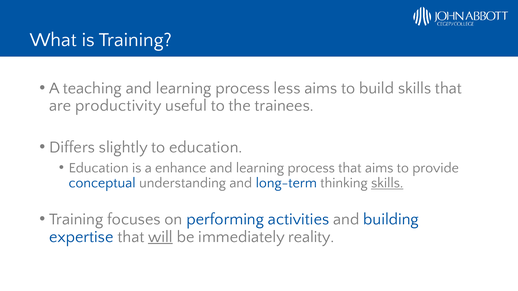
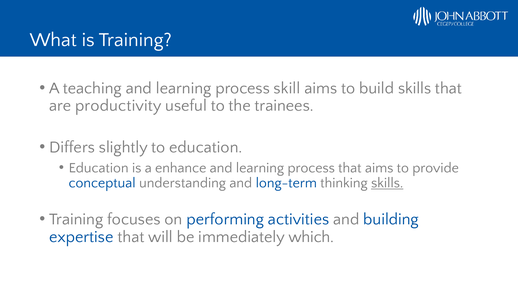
less: less -> skill
will underline: present -> none
reality: reality -> which
